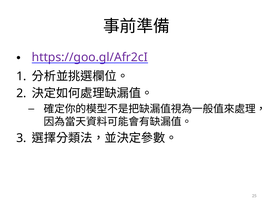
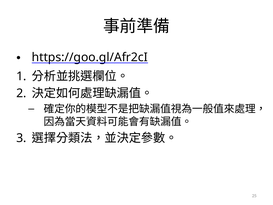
https://goo.gl/Afr2cI colour: purple -> black
